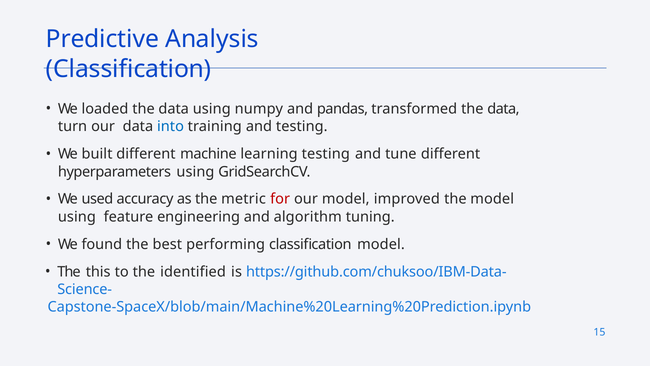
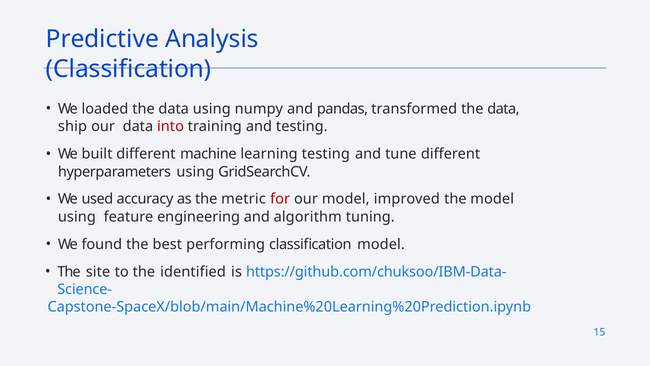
turn: turn -> ship
into colour: blue -> red
this: this -> site
